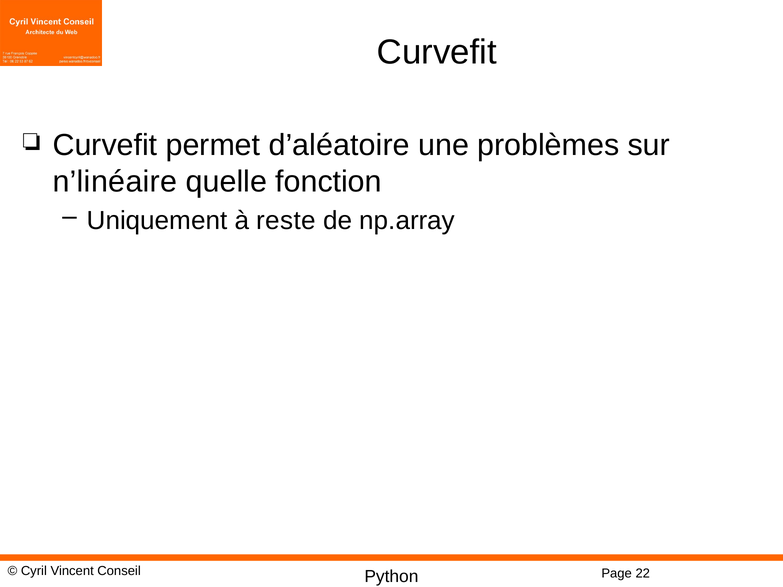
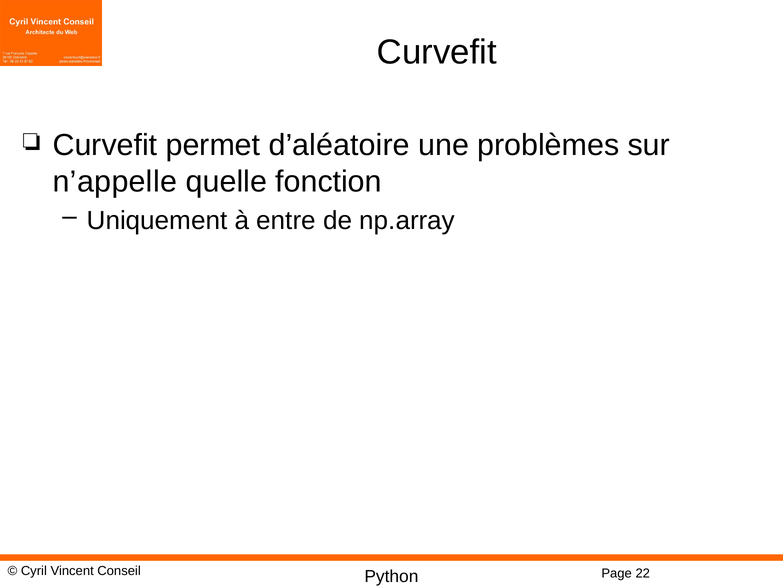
n’linéaire: n’linéaire -> n’appelle
reste: reste -> entre
